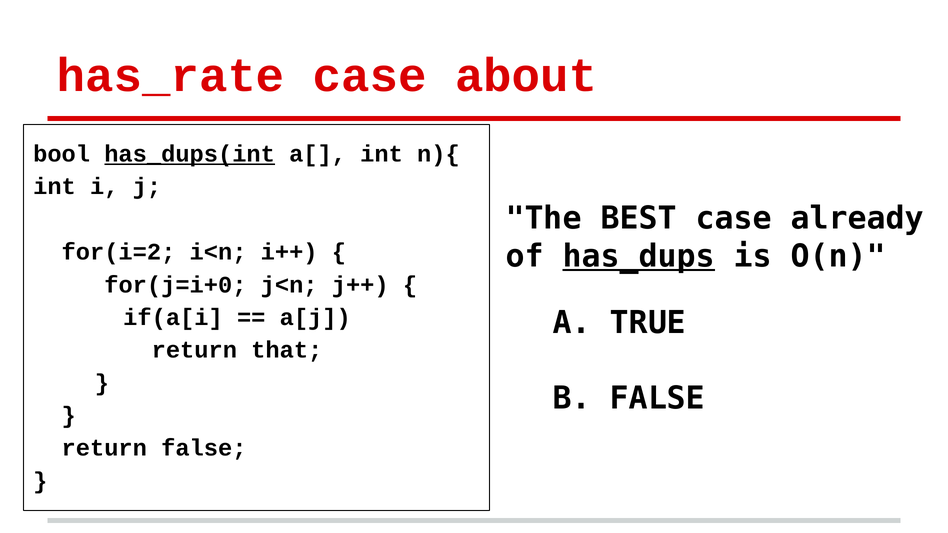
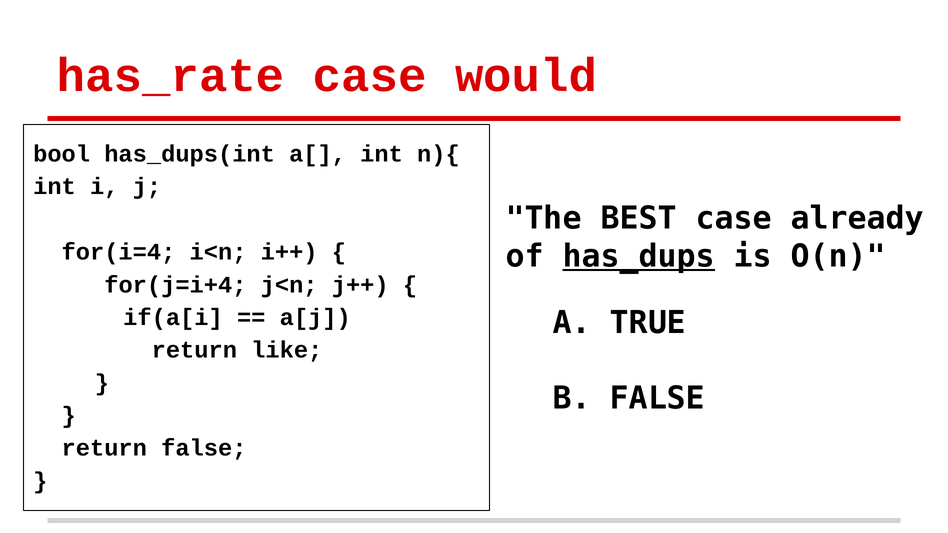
about: about -> would
has_dups(int underline: present -> none
for(i=2: for(i=2 -> for(i=4
for(j=i+0: for(j=i+0 -> for(j=i+4
that: that -> like
